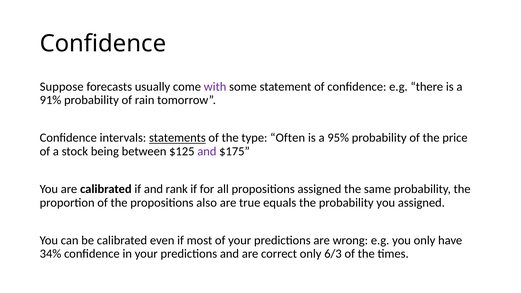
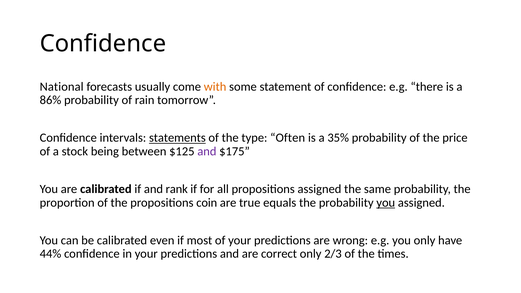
Suppose: Suppose -> National
with colour: purple -> orange
91%: 91% -> 86%
95%: 95% -> 35%
also: also -> coin
you at (386, 203) underline: none -> present
34%: 34% -> 44%
6/3: 6/3 -> 2/3
